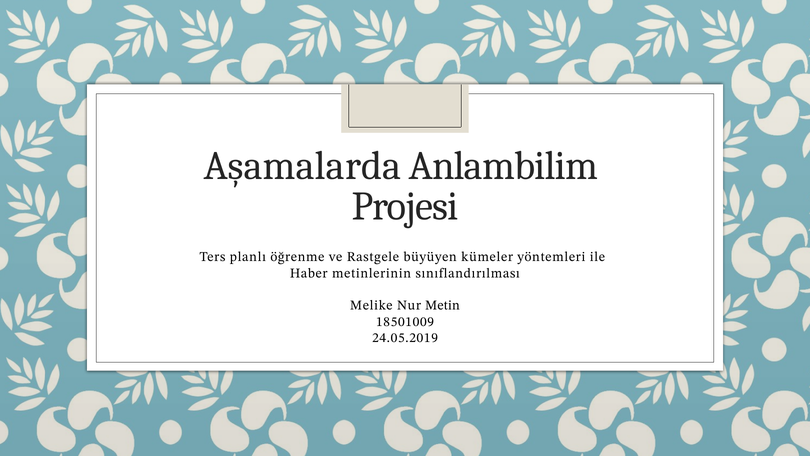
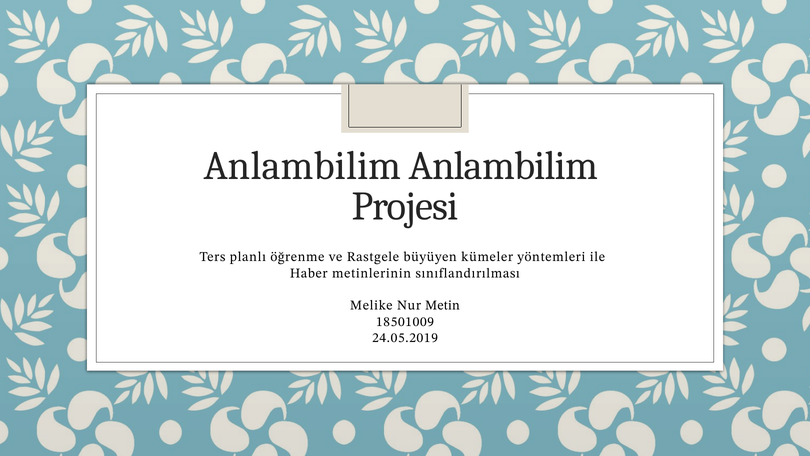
Aşamalarda at (302, 166): Aşamalarda -> Anlambilim
